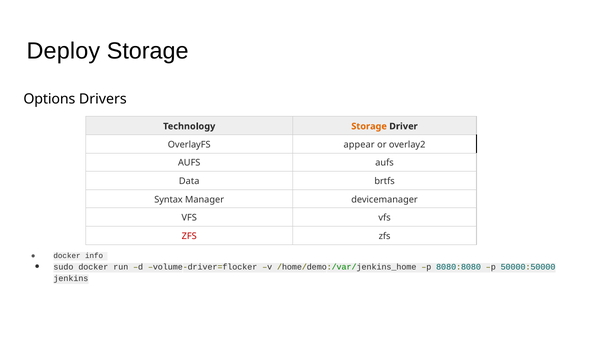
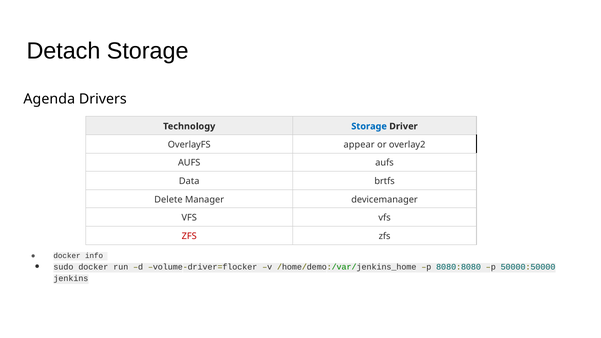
Deploy: Deploy -> Detach
Options: Options -> Agenda
Storage at (369, 126) colour: orange -> blue
Syntax: Syntax -> Delete
